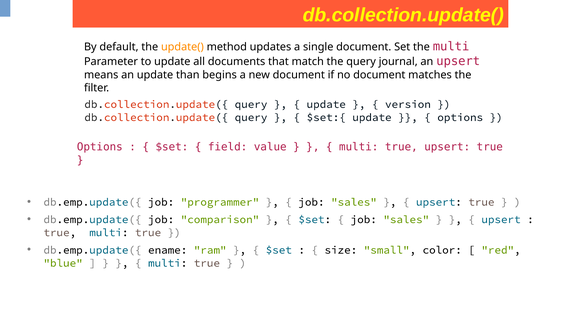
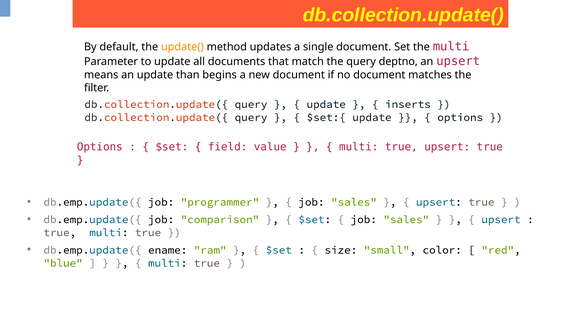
journal: journal -> deptno
version: version -> inserts
